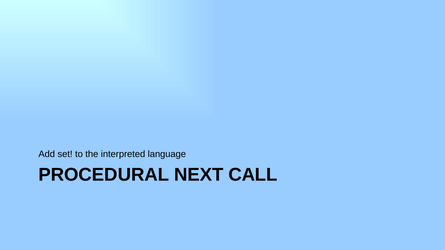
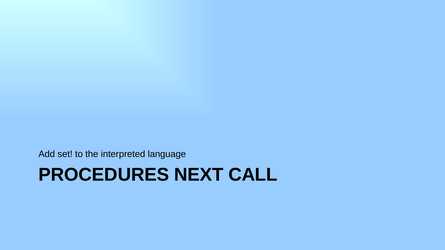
PROCEDURAL: PROCEDURAL -> PROCEDURES
